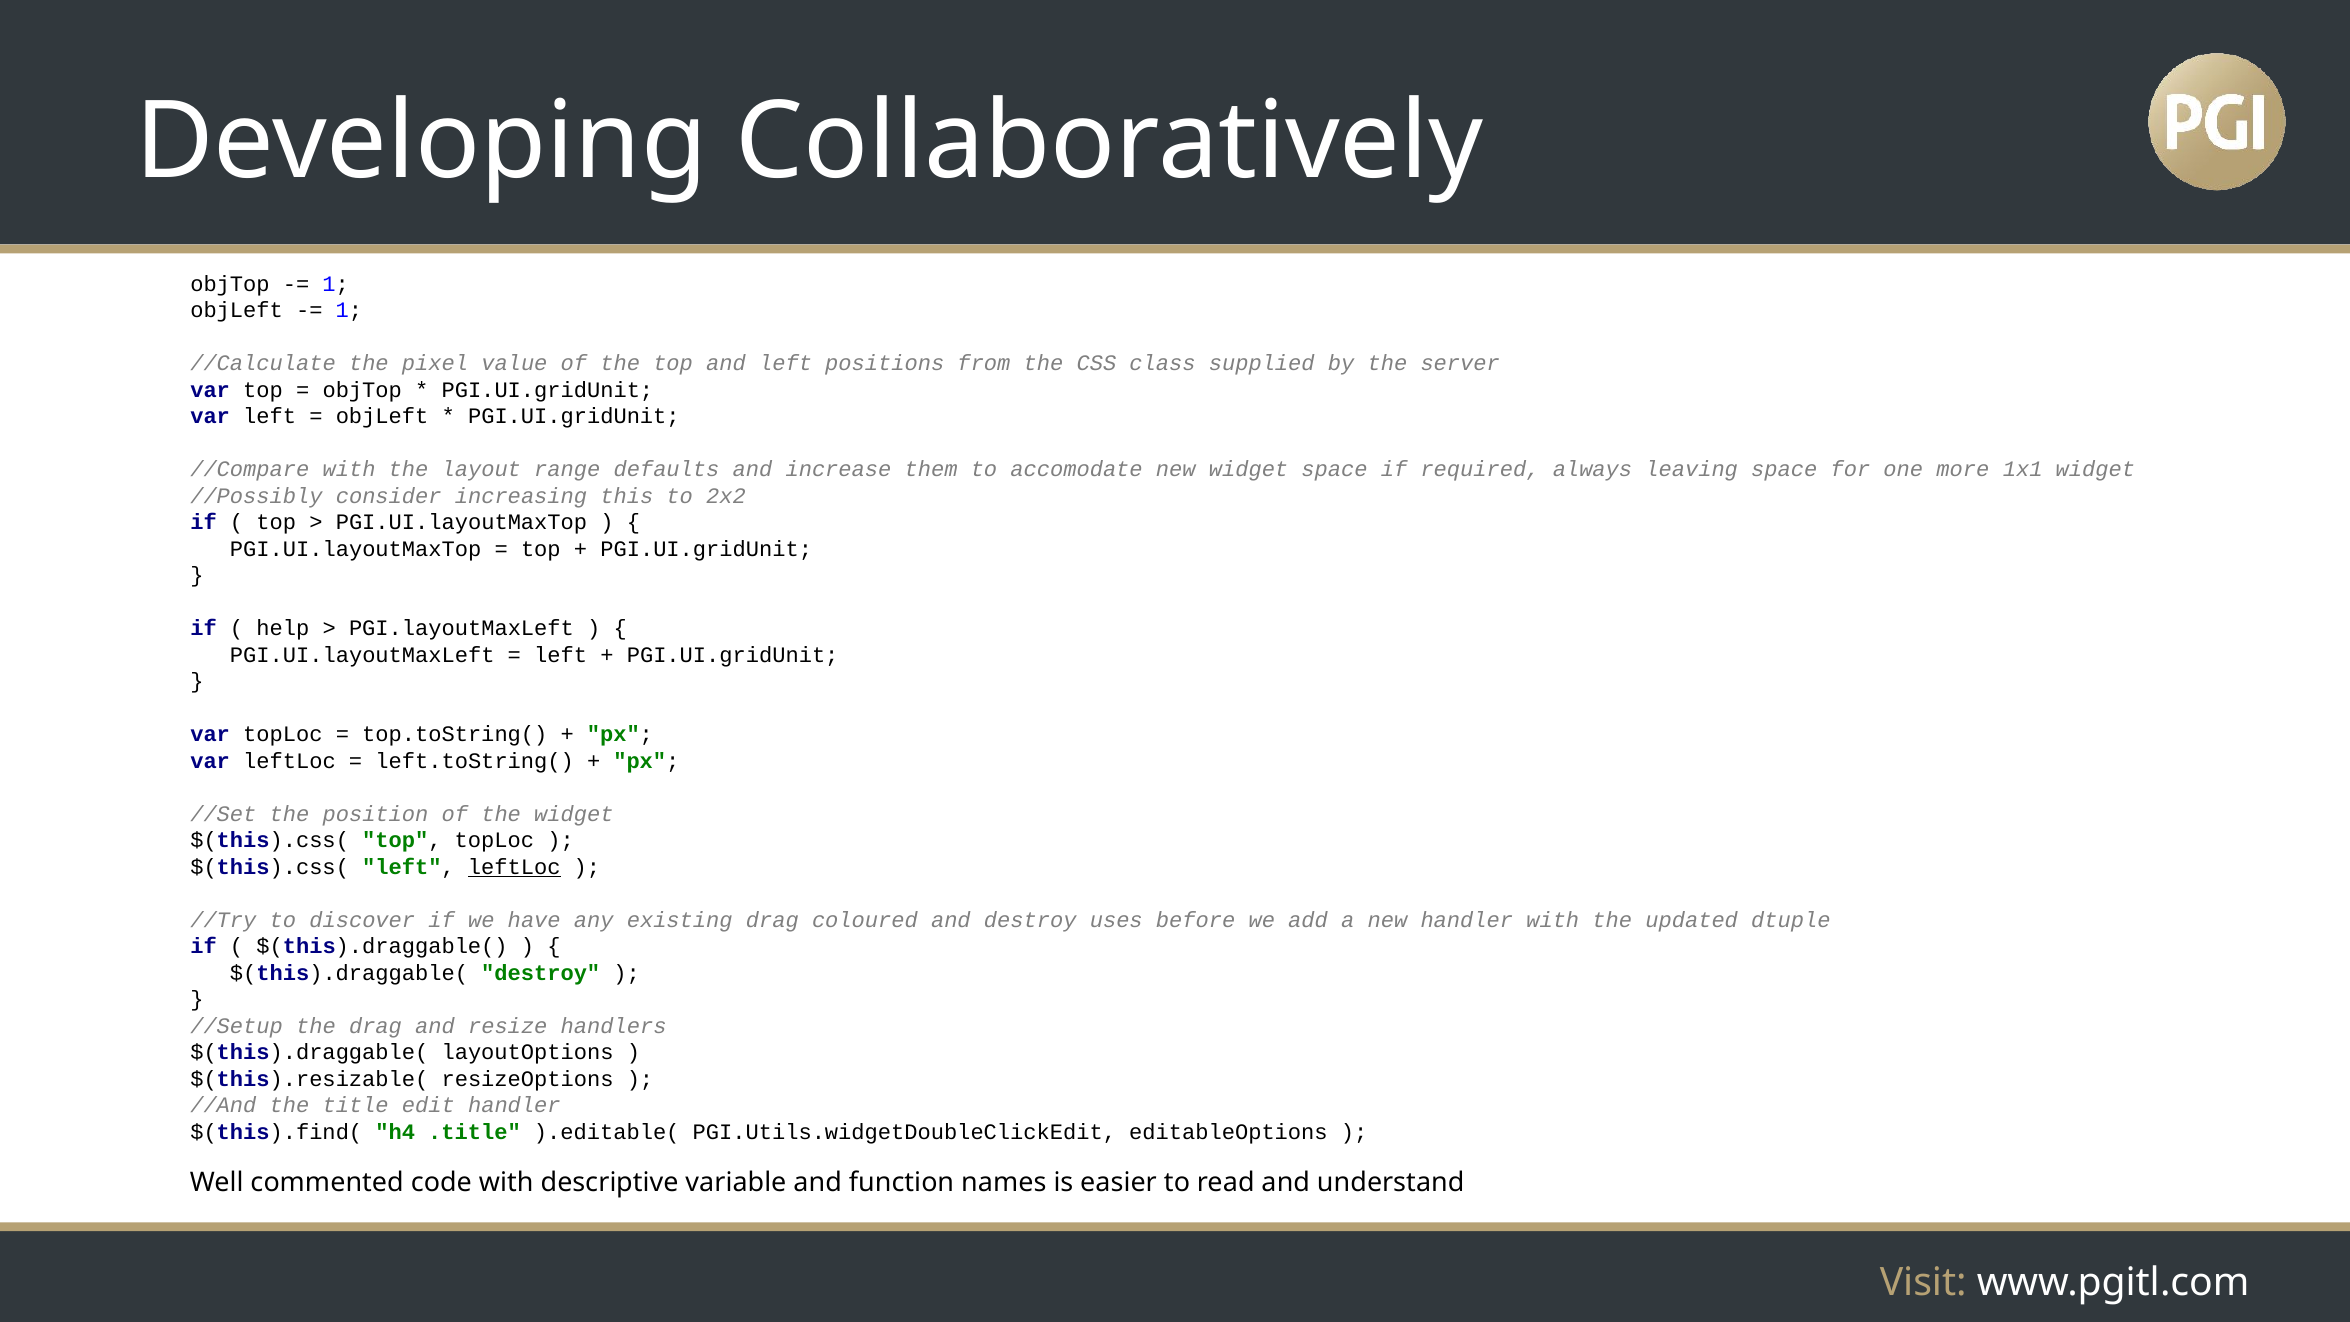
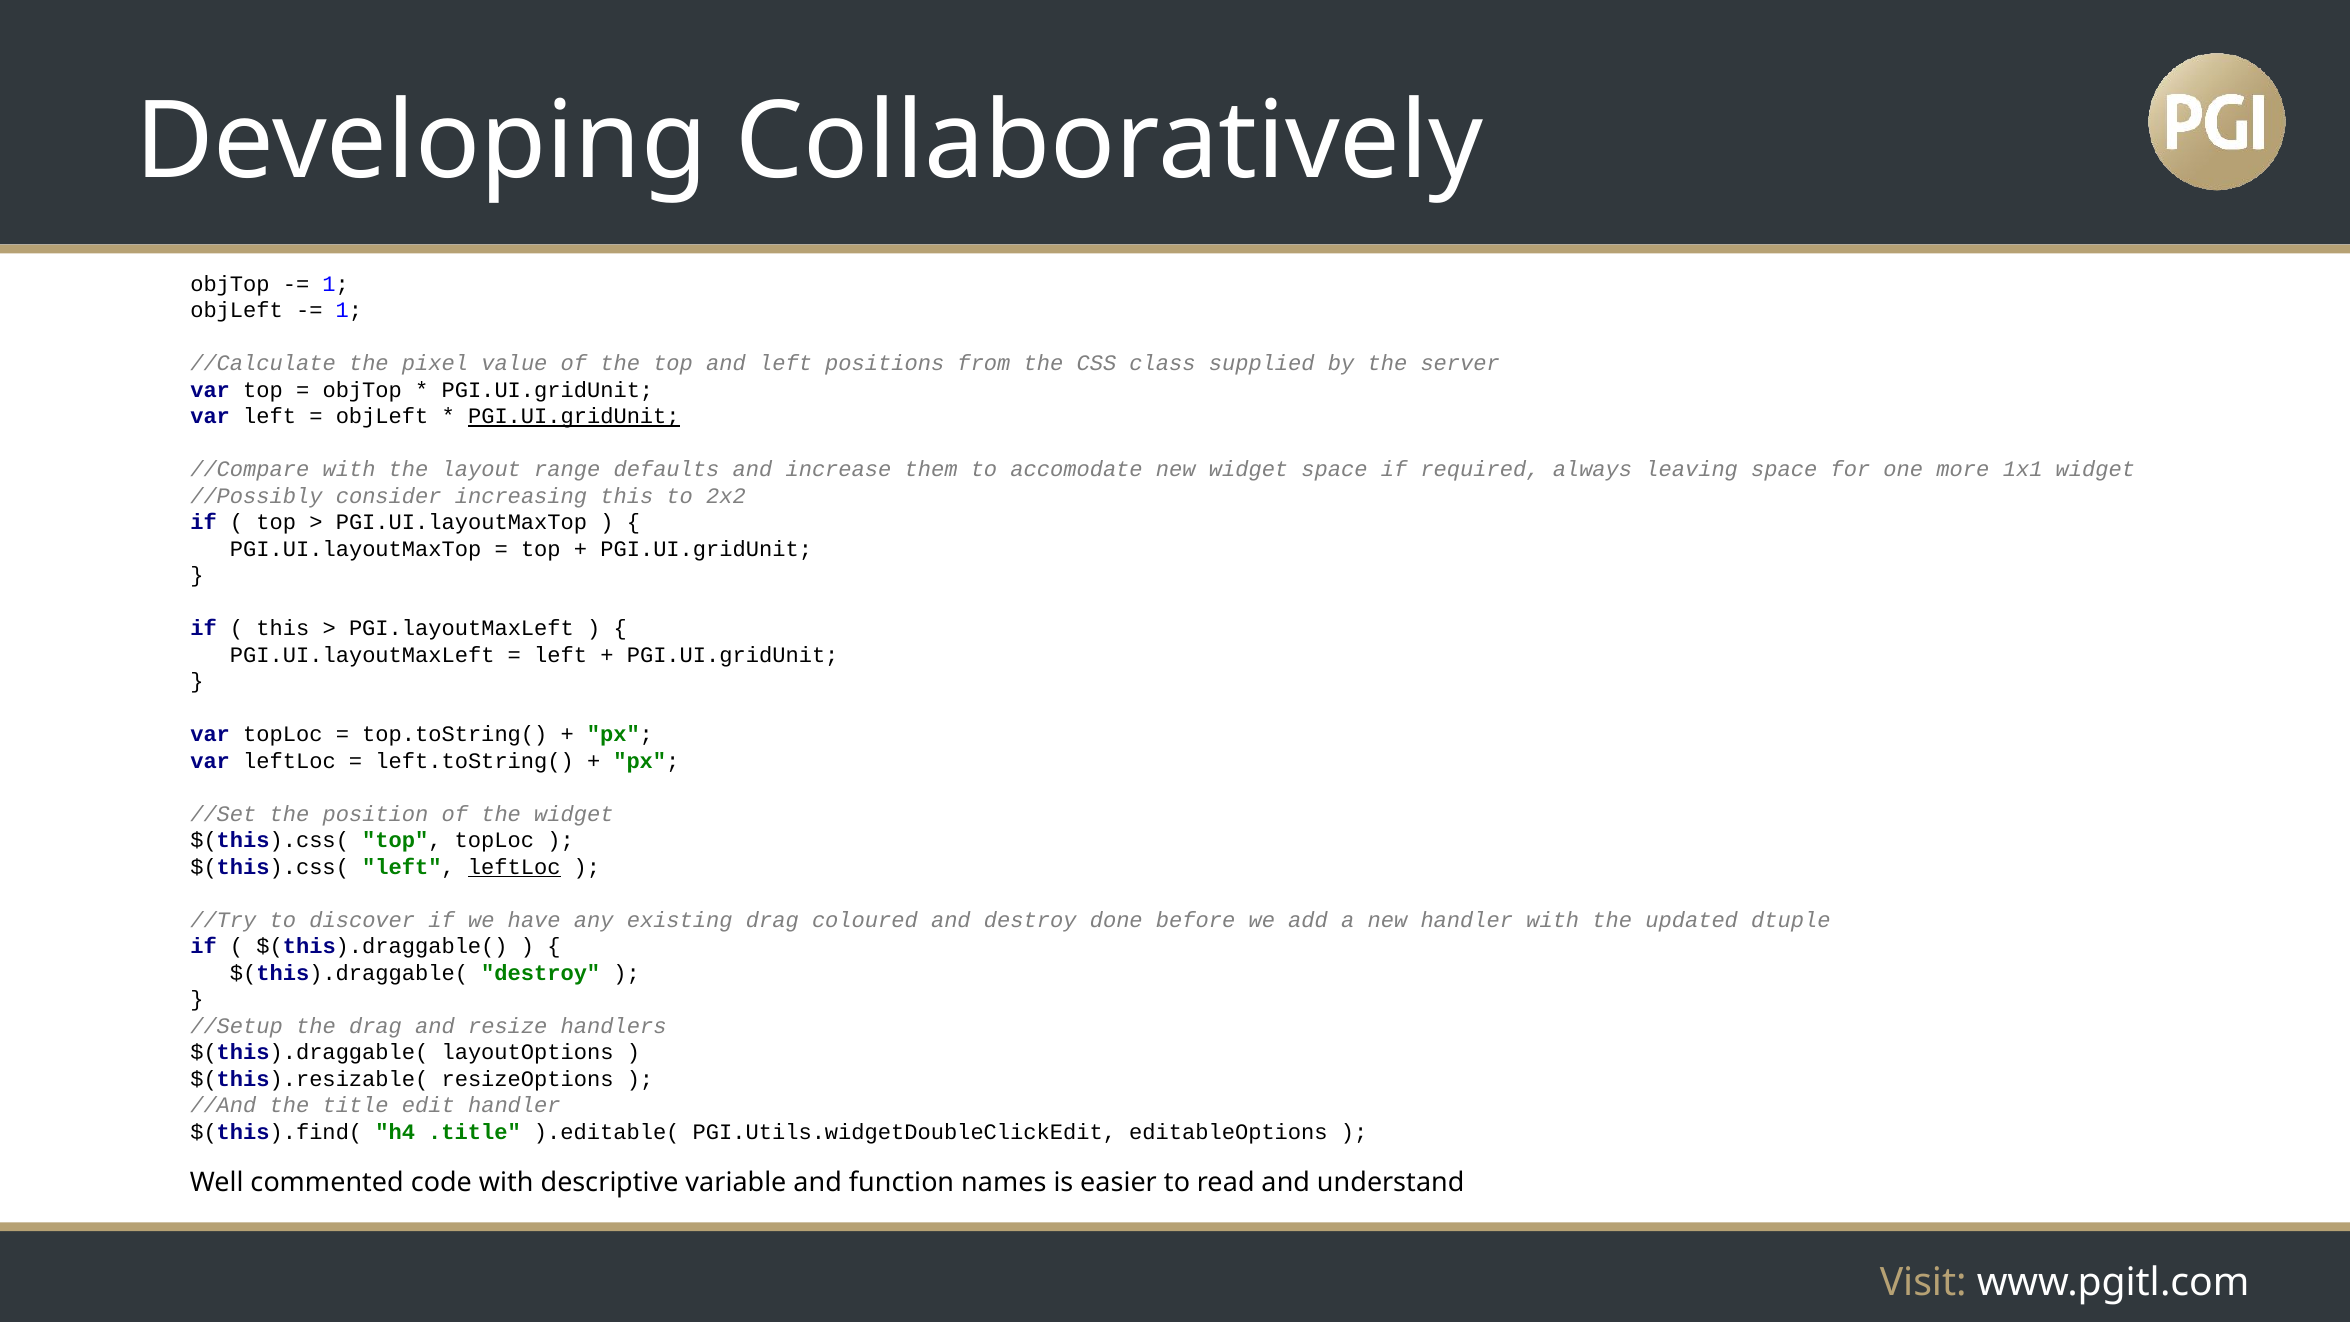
PGI.UI.gridUnit at (574, 416) underline: none -> present
help at (283, 628): help -> this
uses: uses -> done
